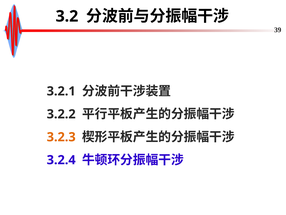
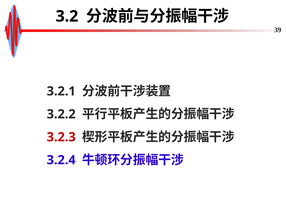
3.2.3 colour: orange -> red
